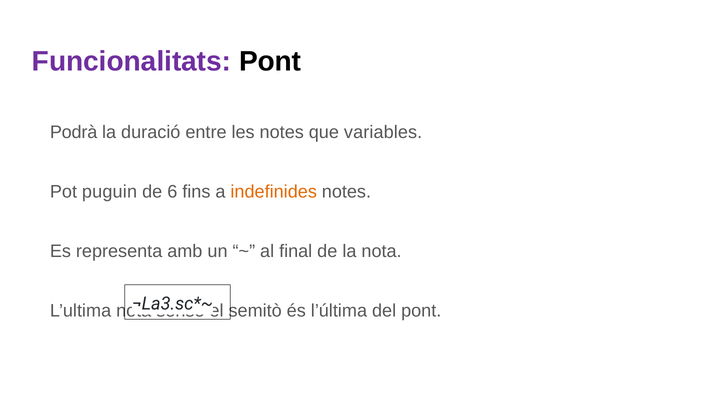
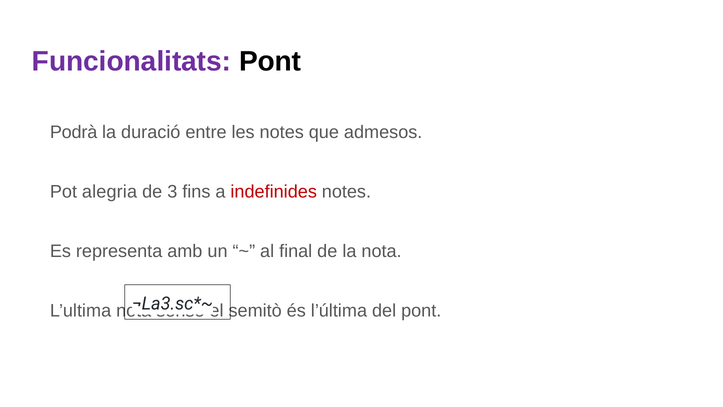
variables: variables -> admesos
puguin: puguin -> alegria
6: 6 -> 3
indefinides colour: orange -> red
